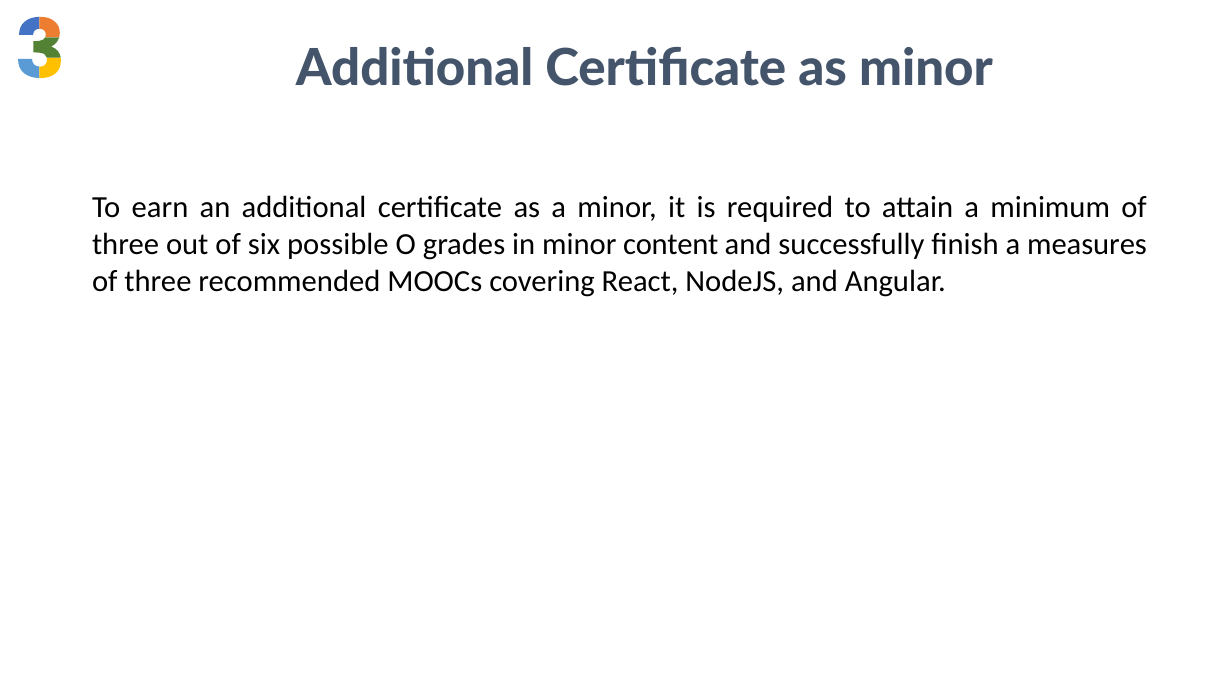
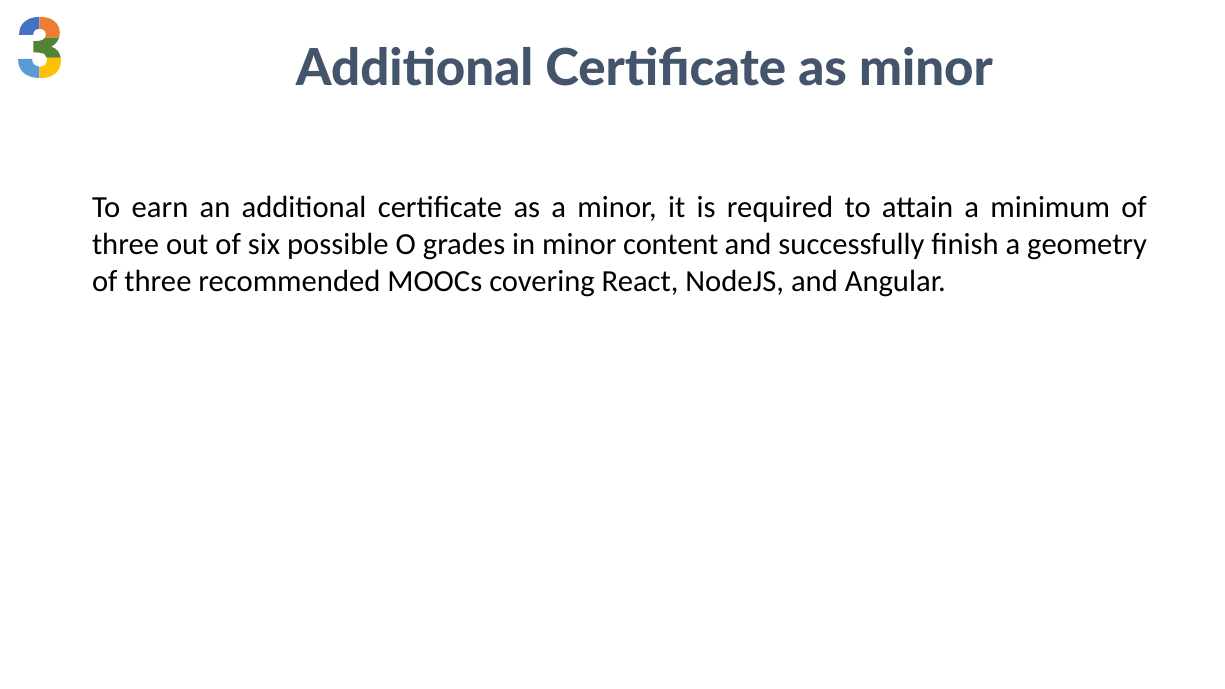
measures: measures -> geometry
